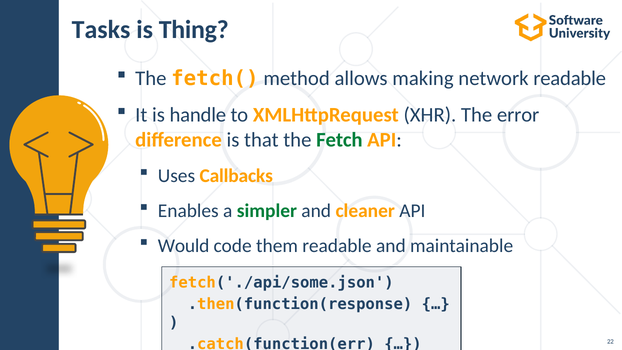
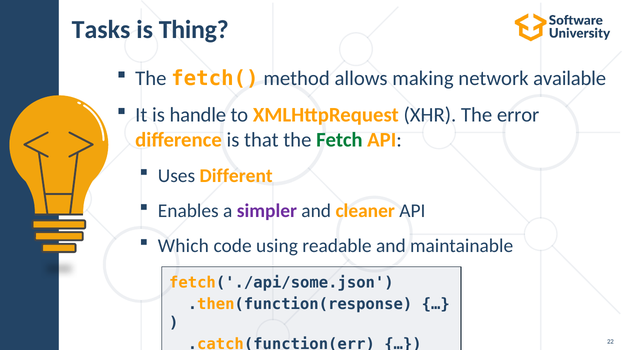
network readable: readable -> available
Callbacks: Callbacks -> Different
simpler colour: green -> purple
Would: Would -> Which
them: them -> using
